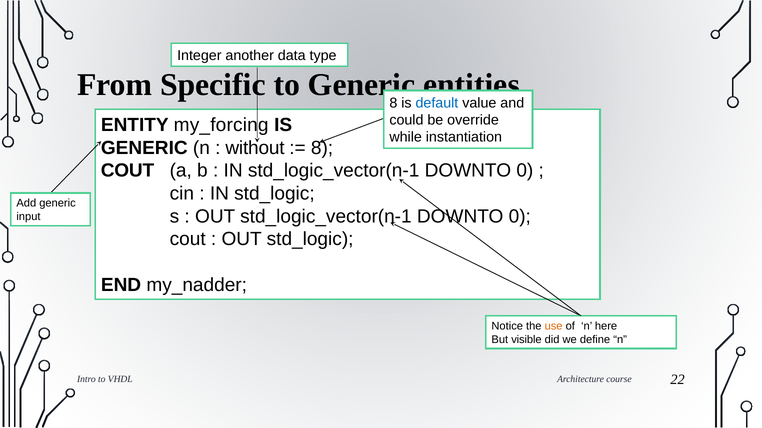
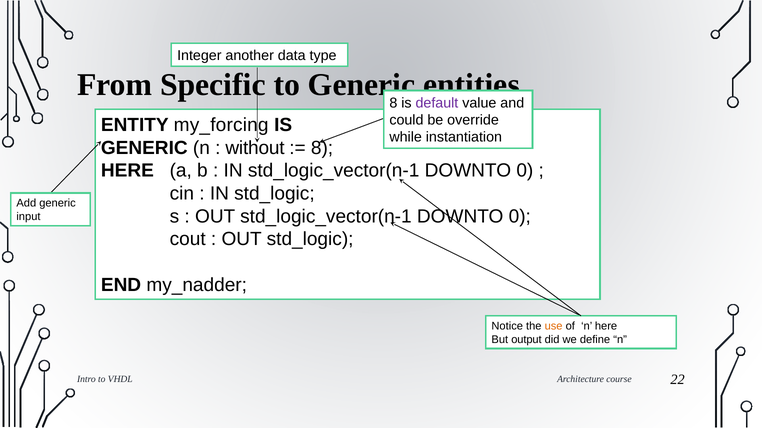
default colour: blue -> purple
COUT at (127, 171): COUT -> HERE
visible: visible -> output
